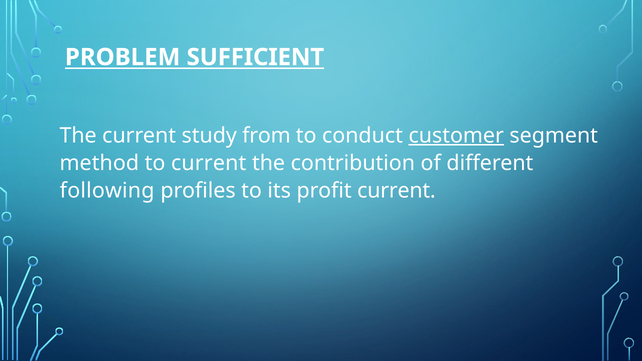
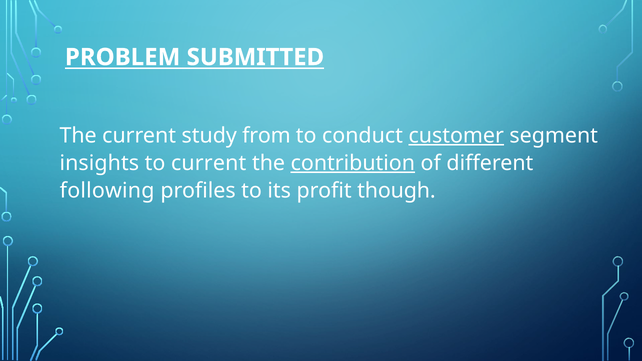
SUFFICIENT: SUFFICIENT -> SUBMITTED
method: method -> insights
contribution underline: none -> present
profit current: current -> though
